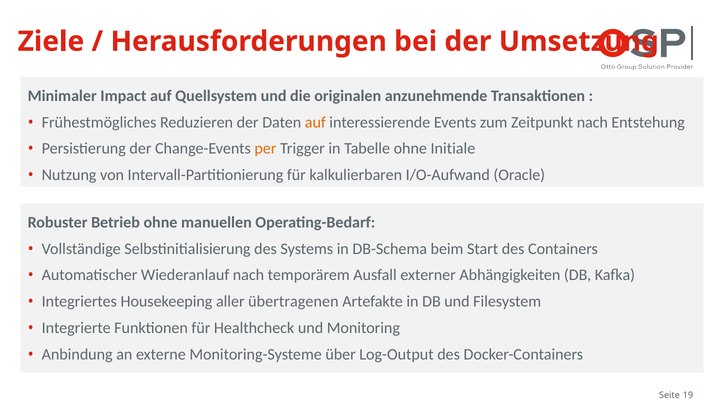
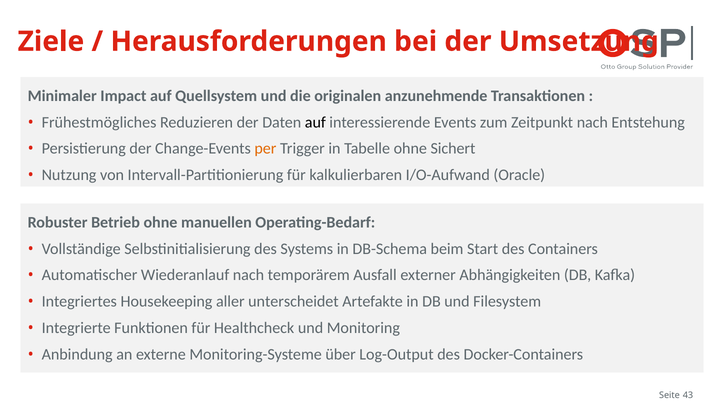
auf at (315, 122) colour: orange -> black
Initiale: Initiale -> Sichert
übertragenen: übertragenen -> unterscheidet
19: 19 -> 43
